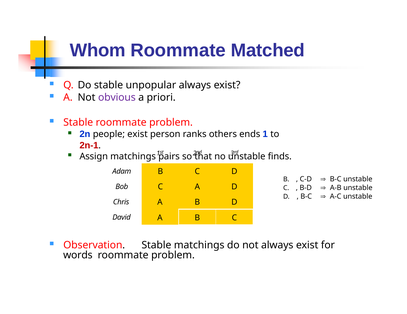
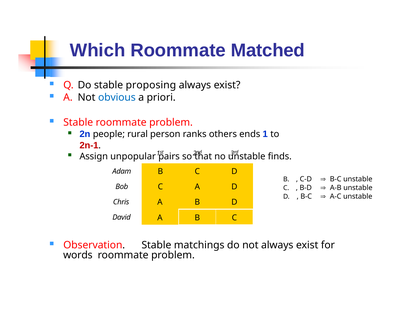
Whom: Whom -> Which
unpopular: unpopular -> proposing
obvious colour: purple -> blue
people exist: exist -> rural
Assign matchings: matchings -> unpopular
